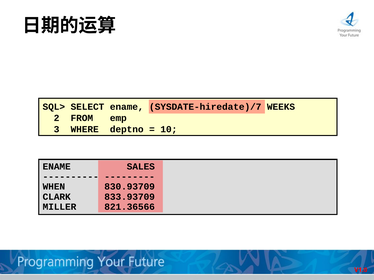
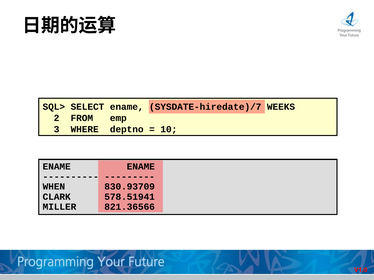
ENAME SALES: SALES -> ENAME
833.93709: 833.93709 -> 578.51941
